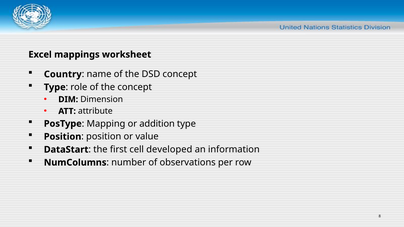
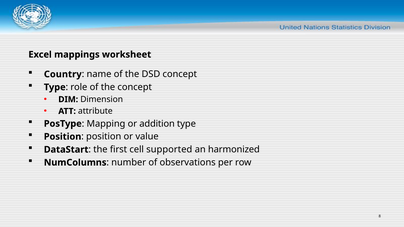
developed: developed -> supported
information: information -> harmonized
